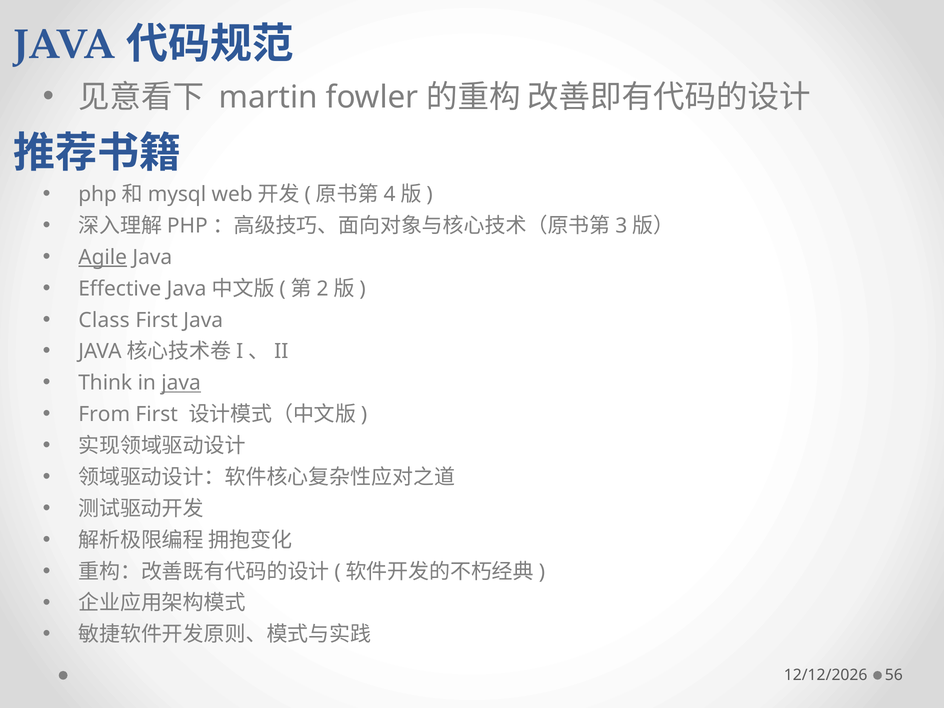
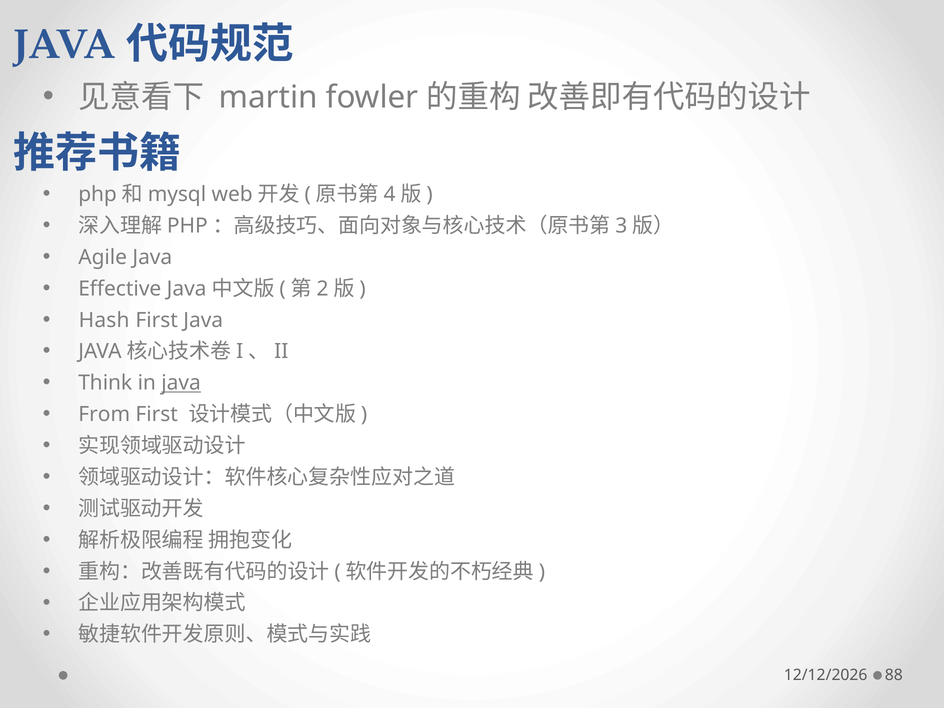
Agile underline: present -> none
Class: Class -> Hash
56: 56 -> 88
